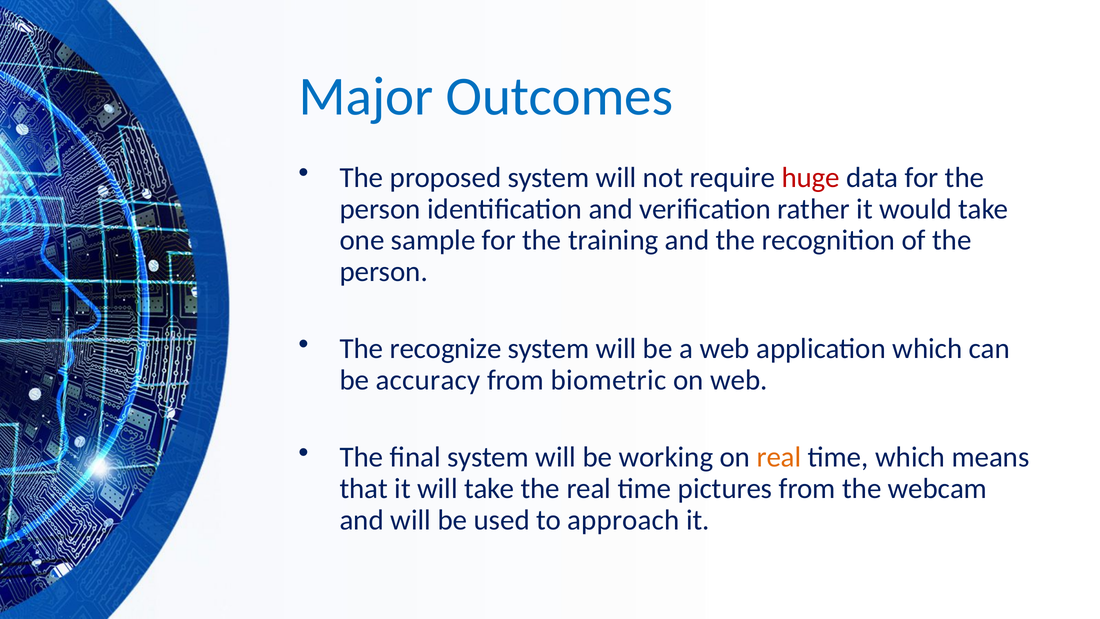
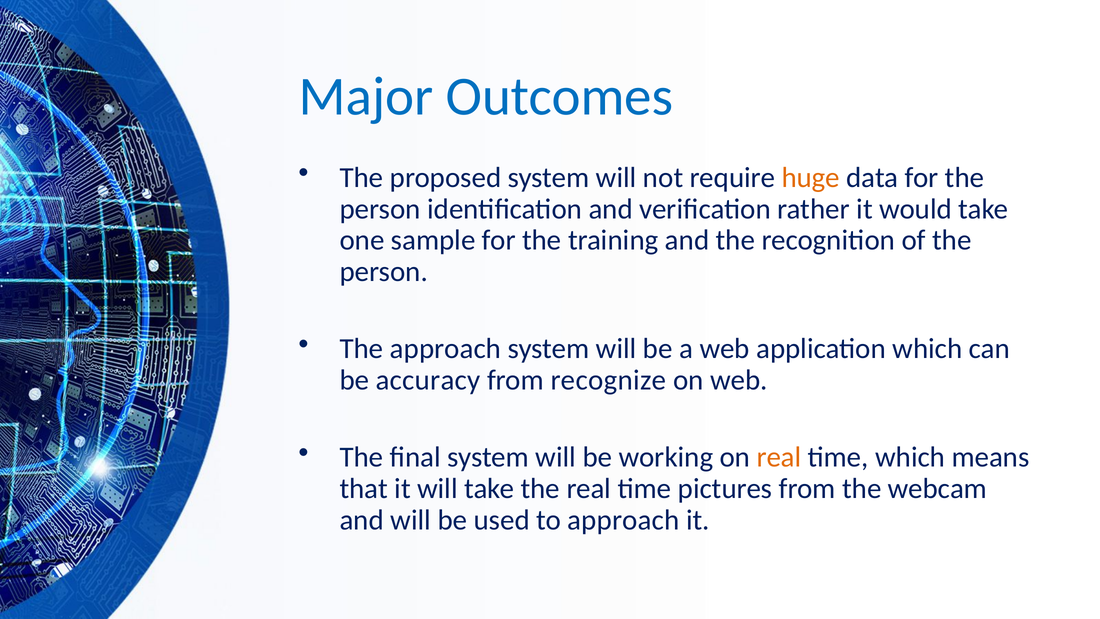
huge colour: red -> orange
The recognize: recognize -> approach
biometric: biometric -> recognize
